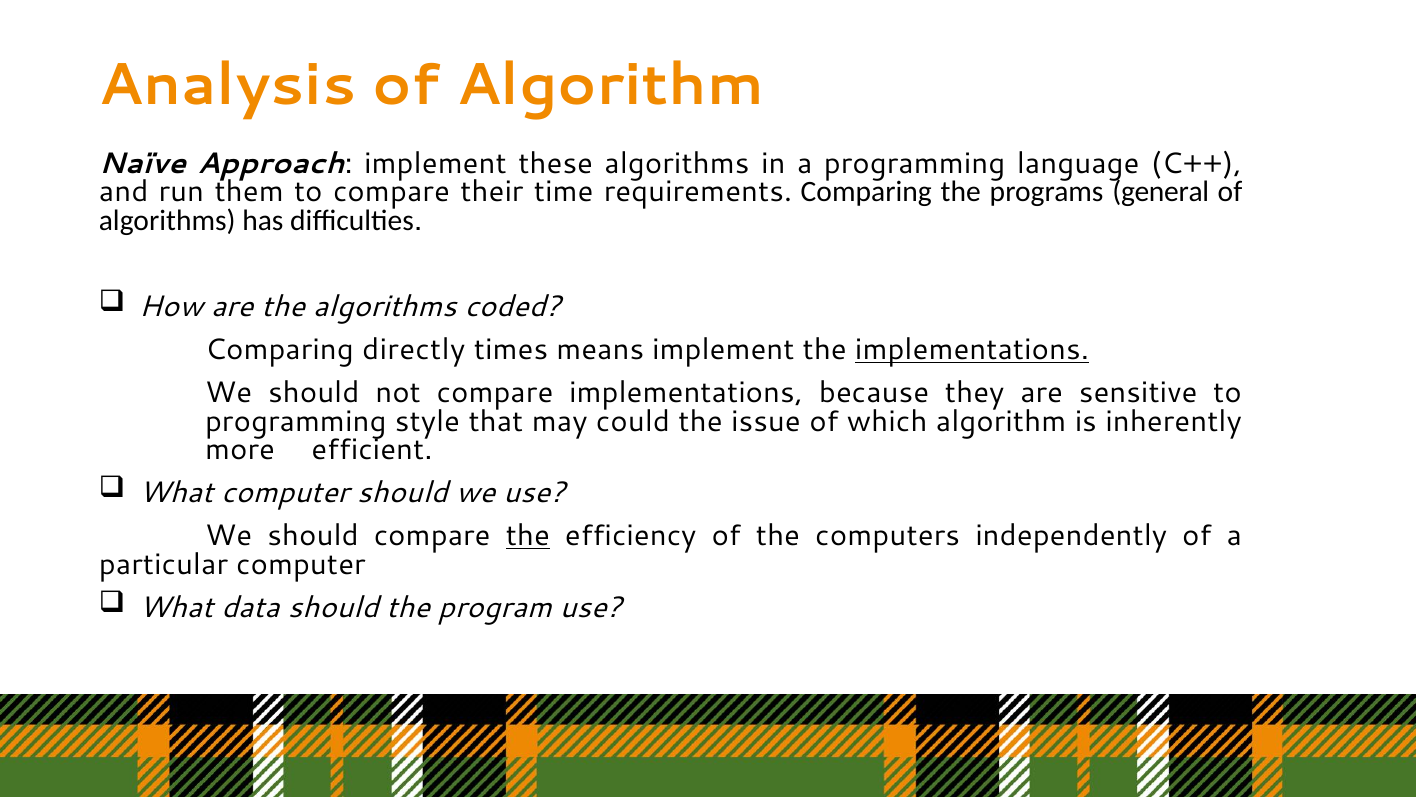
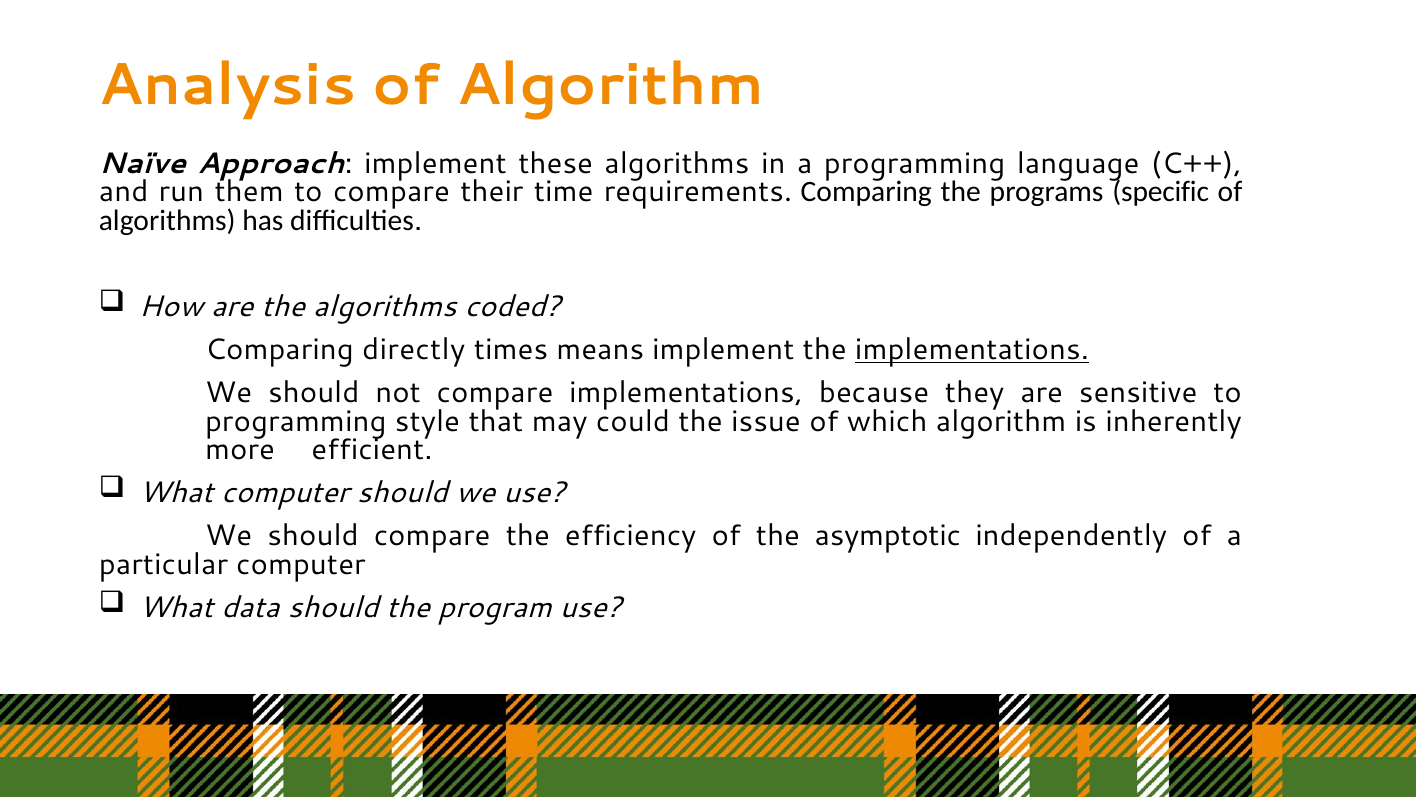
general: general -> specific
the at (528, 536) underline: present -> none
computers: computers -> asymptotic
